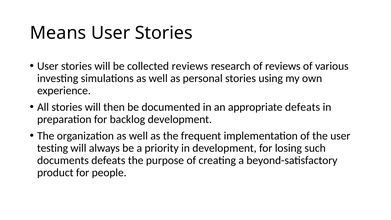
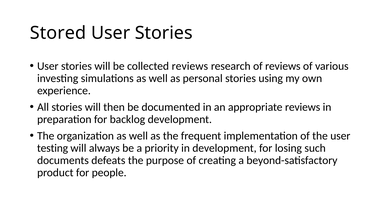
Means: Means -> Stored
appropriate defeats: defeats -> reviews
